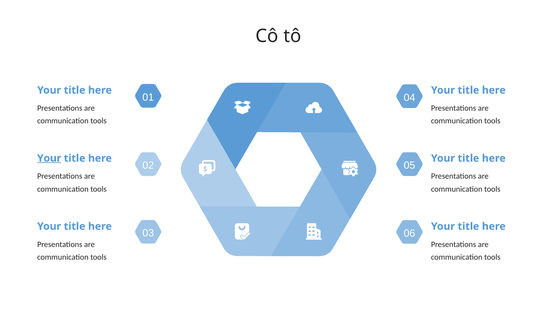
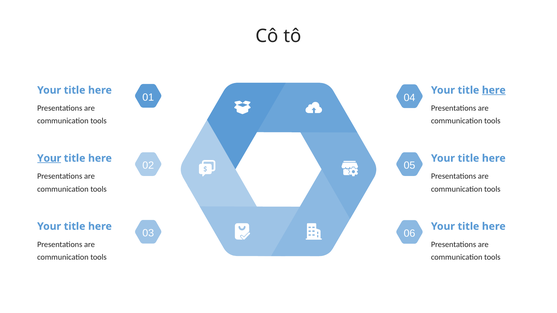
here at (494, 90) underline: none -> present
